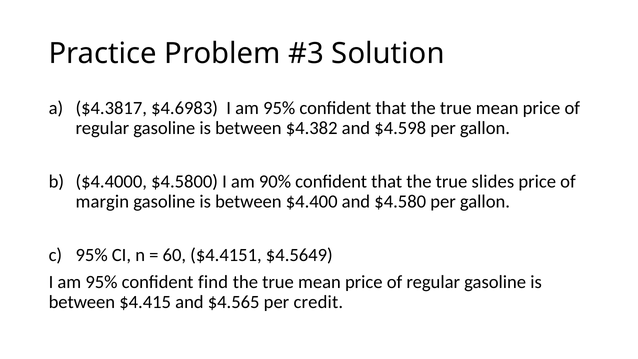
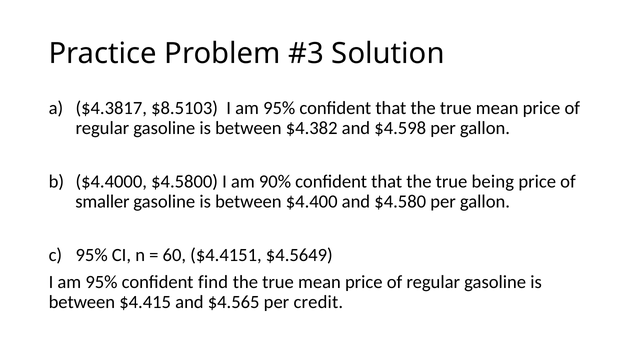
$4.6983: $4.6983 -> $8.5103
slides: slides -> being
margin: margin -> smaller
